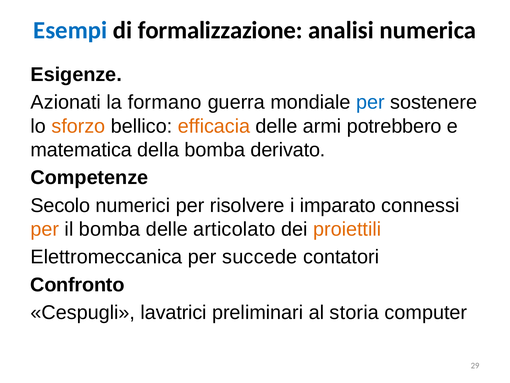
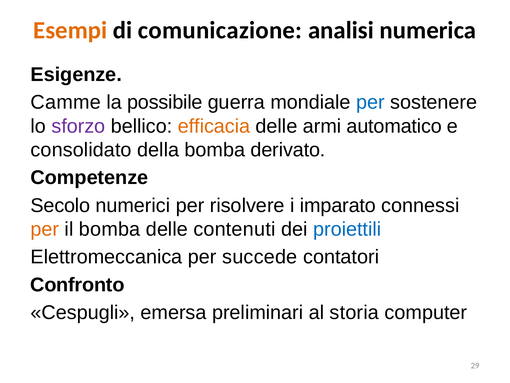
Esempi colour: blue -> orange
formalizzazione: formalizzazione -> comunicazione
Azionati: Azionati -> Camme
formano: formano -> possibile
sforzo colour: orange -> purple
potrebbero: potrebbero -> automatico
matematica: matematica -> consolidato
articolato: articolato -> contenuti
proiettili colour: orange -> blue
lavatrici: lavatrici -> emersa
